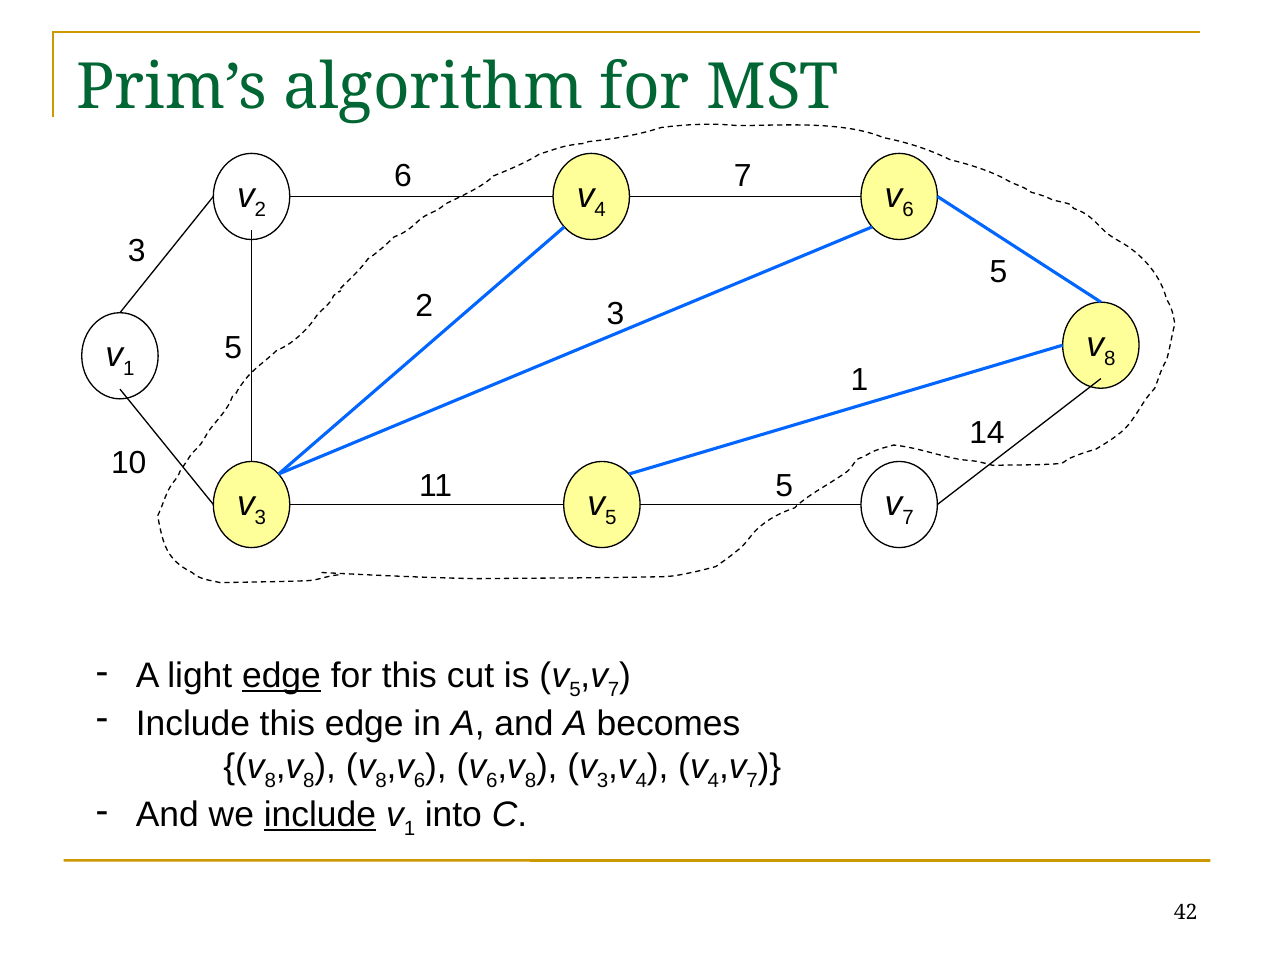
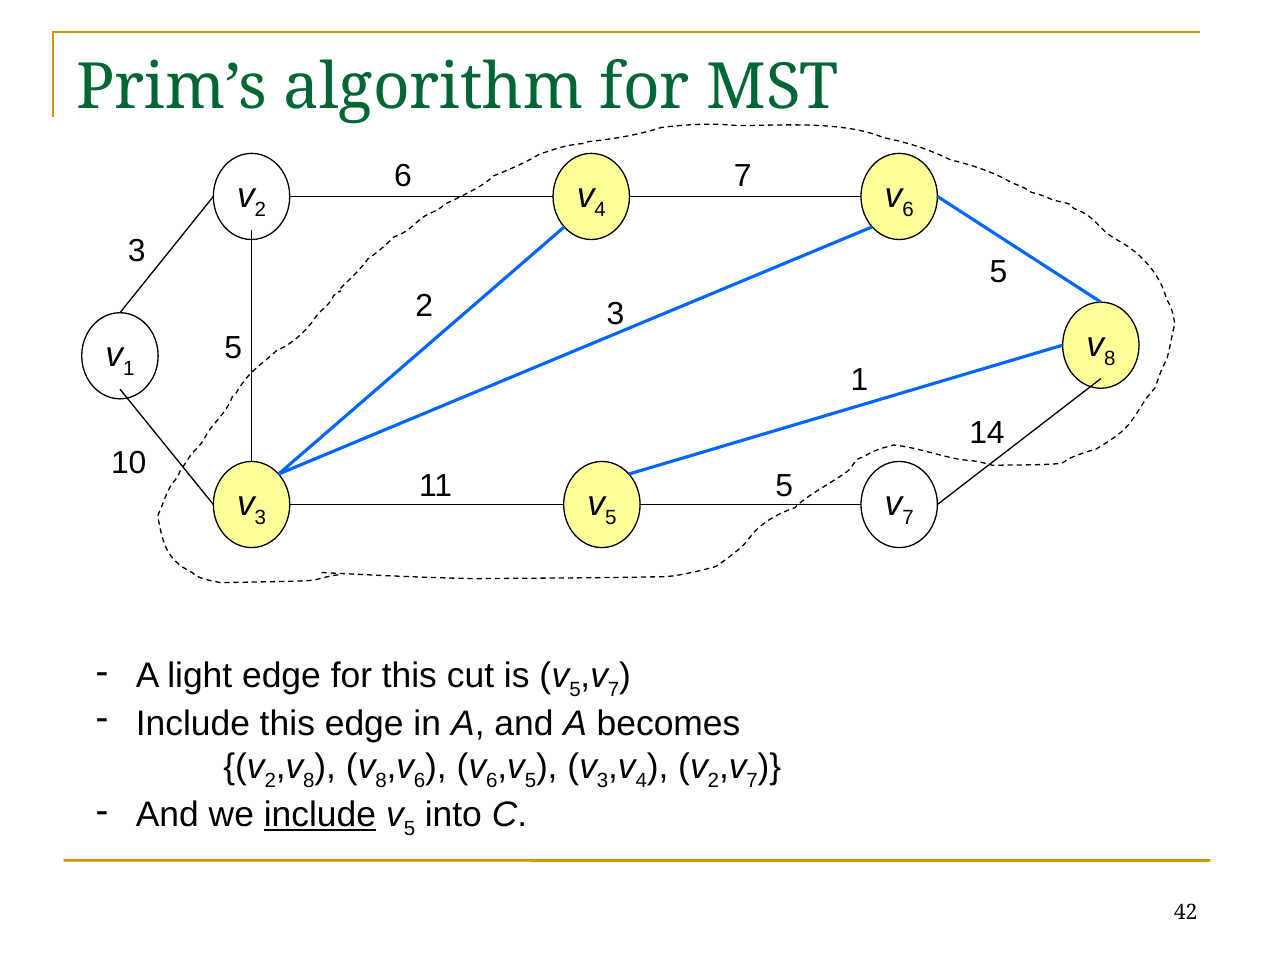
edge at (281, 675) underline: present -> none
8 at (270, 780): 8 -> 2
8 at (531, 780): 8 -> 5
4 at (713, 780): 4 -> 2
1 at (410, 828): 1 -> 5
